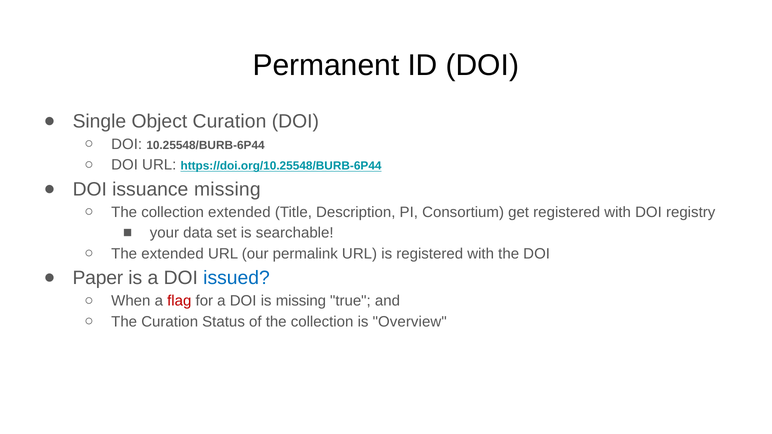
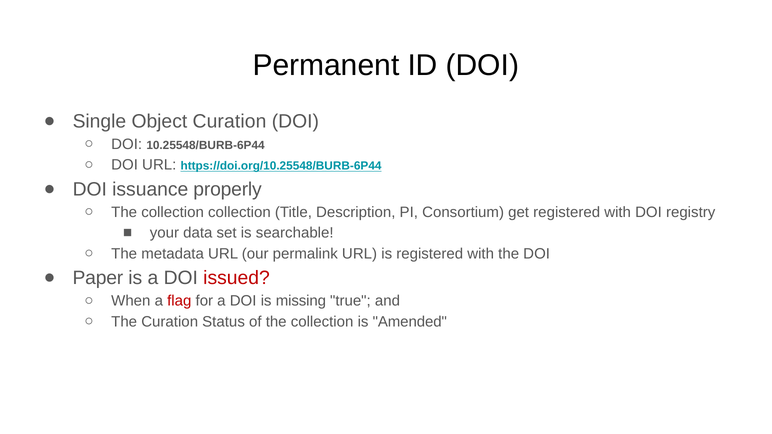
issuance missing: missing -> properly
collection extended: extended -> collection
The extended: extended -> metadata
issued colour: blue -> red
Overview: Overview -> Amended
